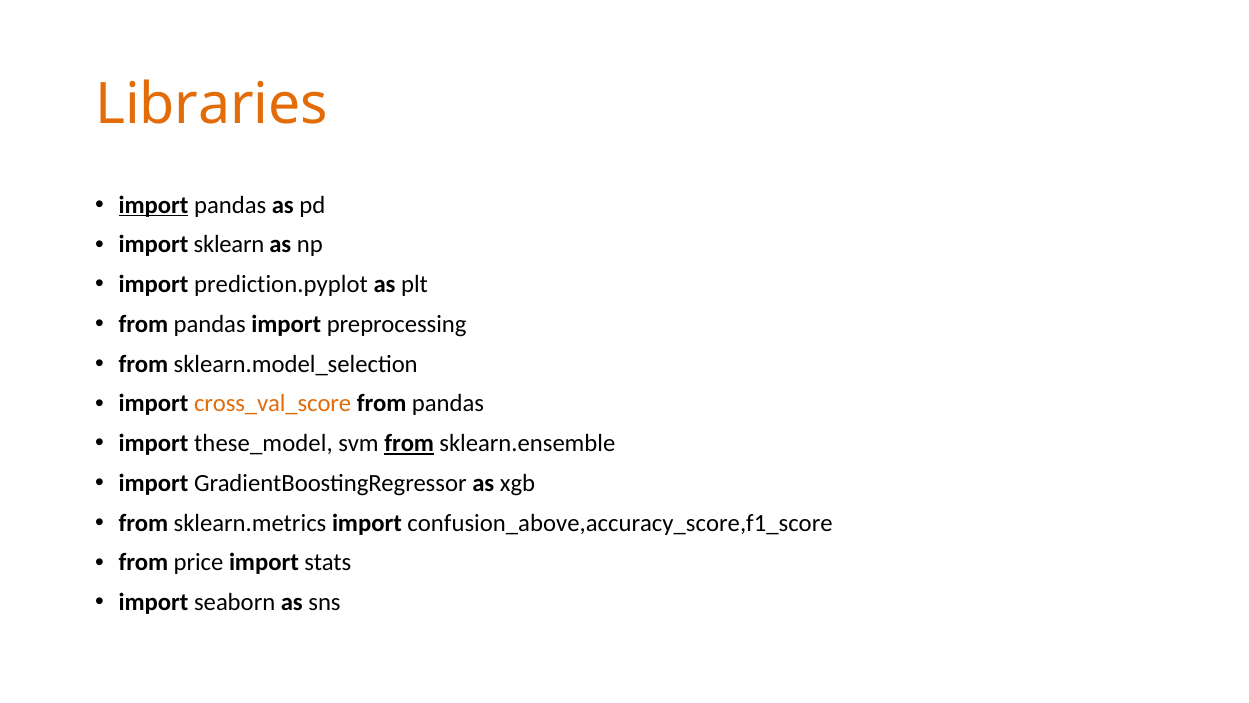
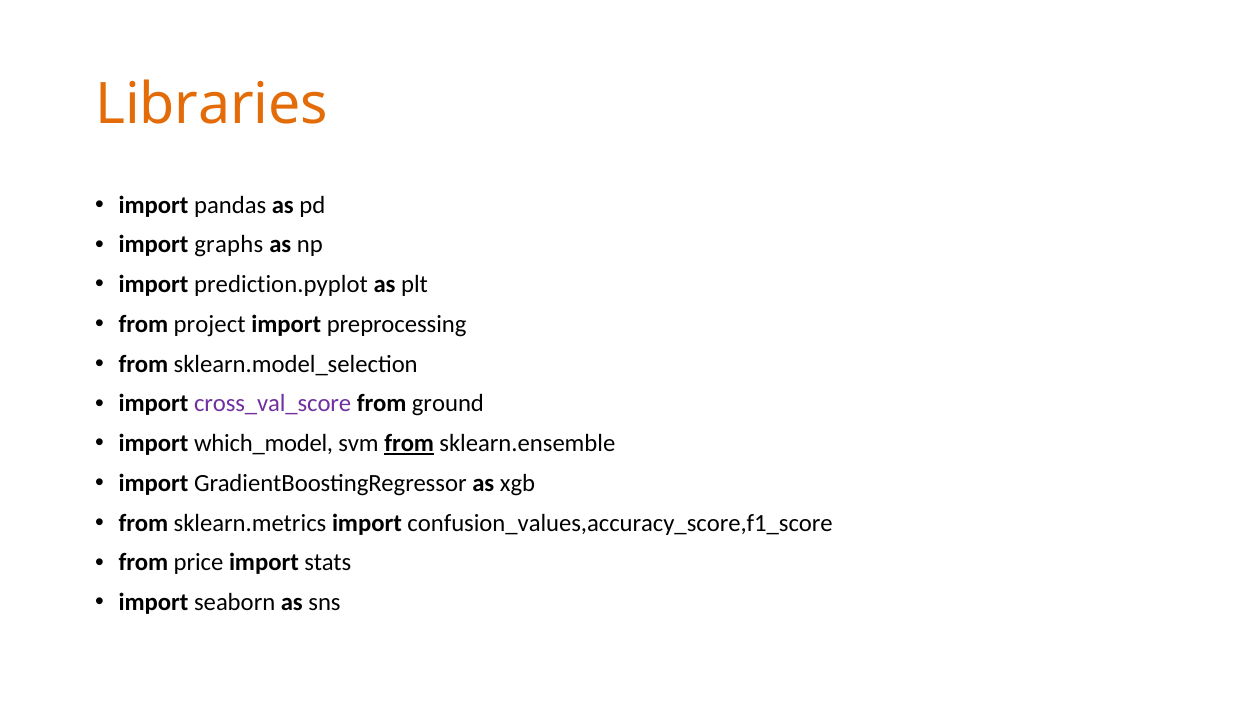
import at (154, 205) underline: present -> none
sklearn: sklearn -> graphs
pandas at (210, 324): pandas -> project
cross_val_score colour: orange -> purple
pandas at (448, 403): pandas -> ground
these_model: these_model -> which_model
confusion_above,accuracy_score,f1_score: confusion_above,accuracy_score,f1_score -> confusion_values,accuracy_score,f1_score
